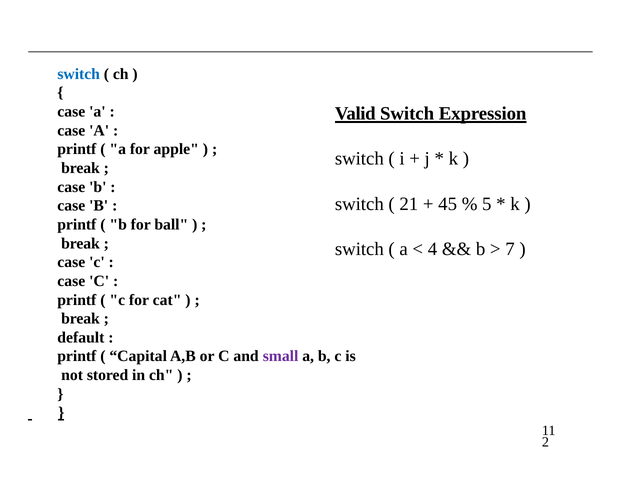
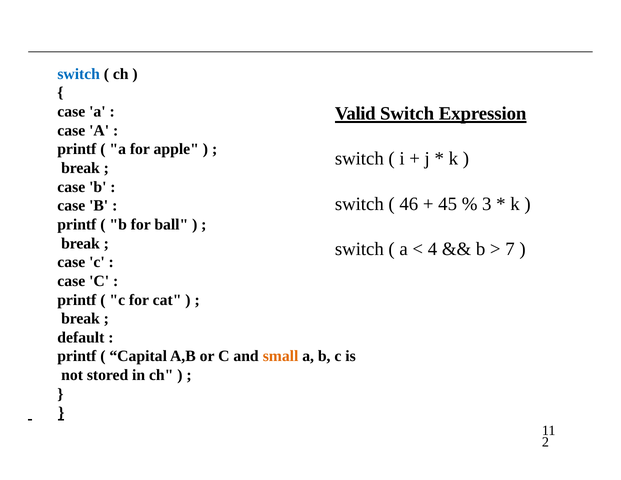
21: 21 -> 46
5: 5 -> 3
small colour: purple -> orange
